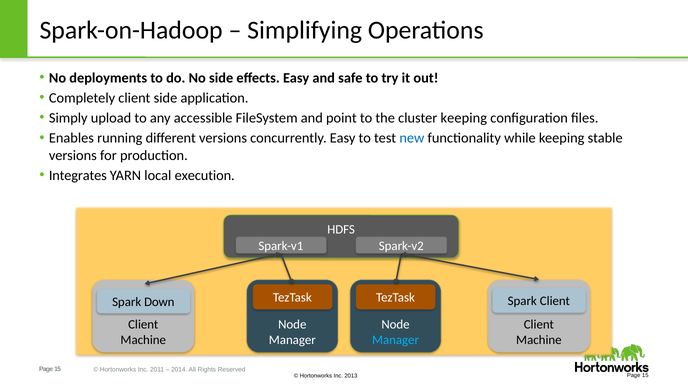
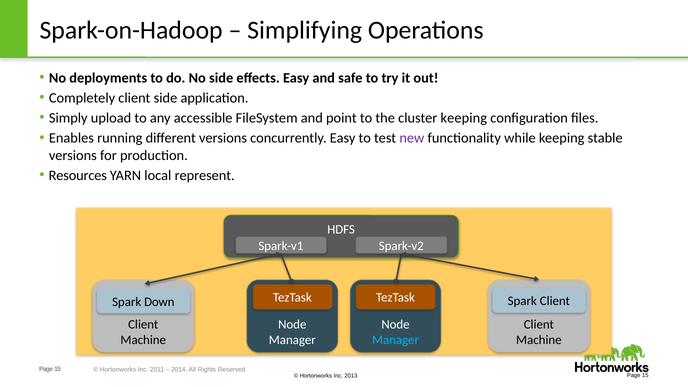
new colour: blue -> purple
Integrates: Integrates -> Resources
execution: execution -> represent
